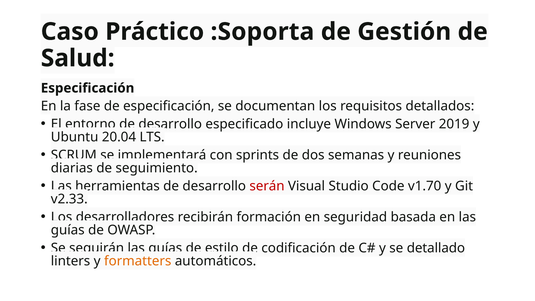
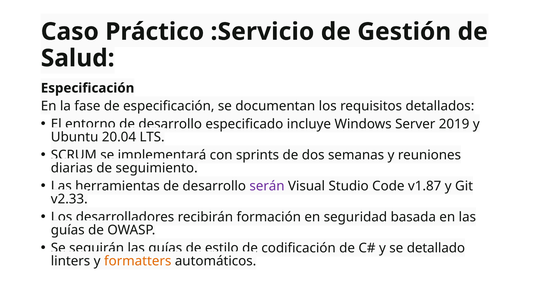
:Soporta: :Soporta -> :Servicio
serán colour: red -> purple
v1.70: v1.70 -> v1.87
